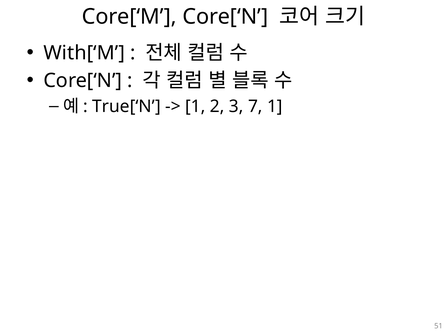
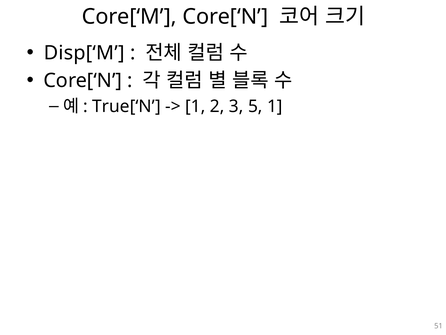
With[‘M: With[‘M -> Disp[‘M
7: 7 -> 5
